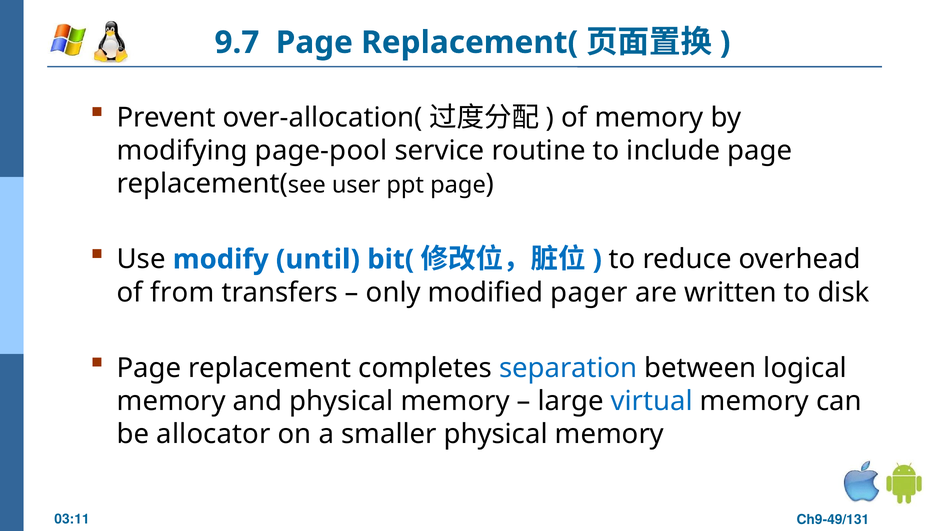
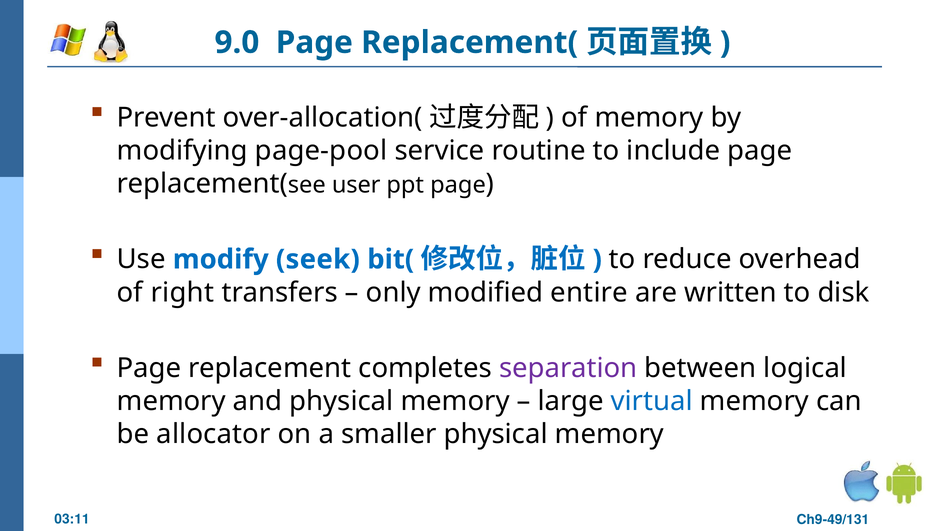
9.7: 9.7 -> 9.0
until: until -> seek
from: from -> right
pager: pager -> entire
separation colour: blue -> purple
